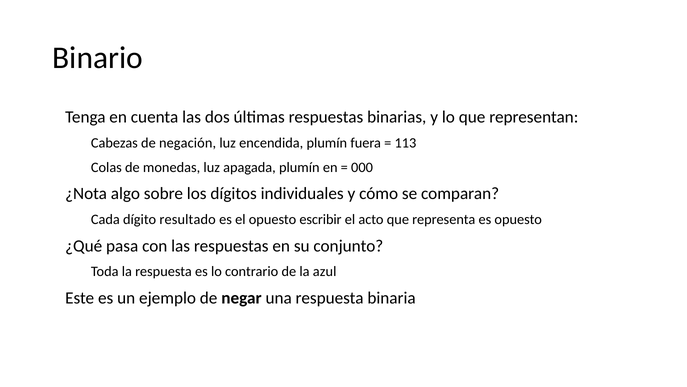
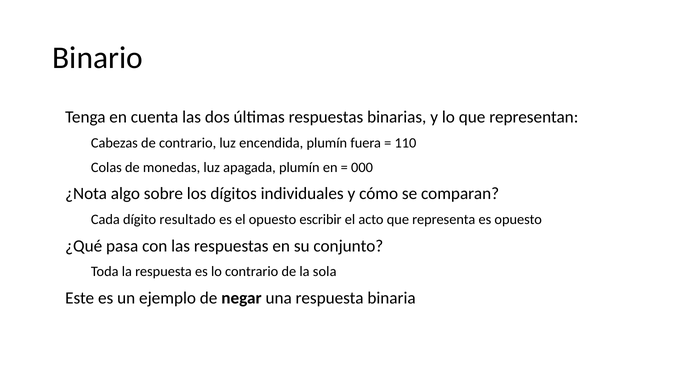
de negación: negación -> contrario
113: 113 -> 110
azul: azul -> sola
